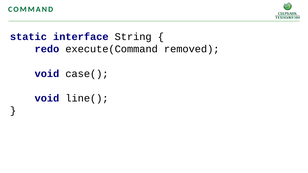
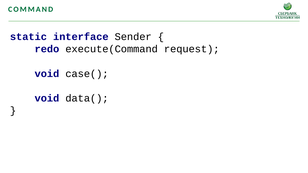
String: String -> Sender
removed: removed -> request
line(: line( -> data(
